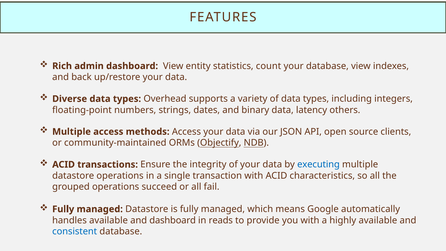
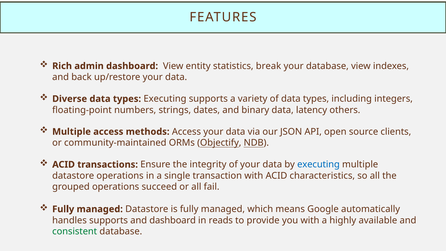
count: count -> break
types Overhead: Overhead -> Executing
handles available: available -> supports
consistent colour: blue -> green
